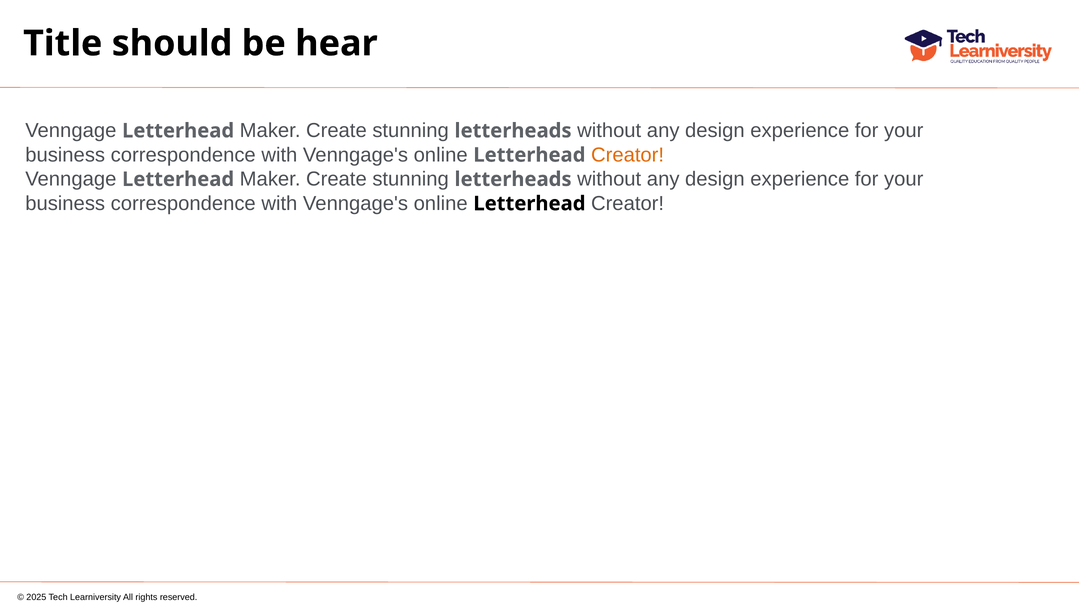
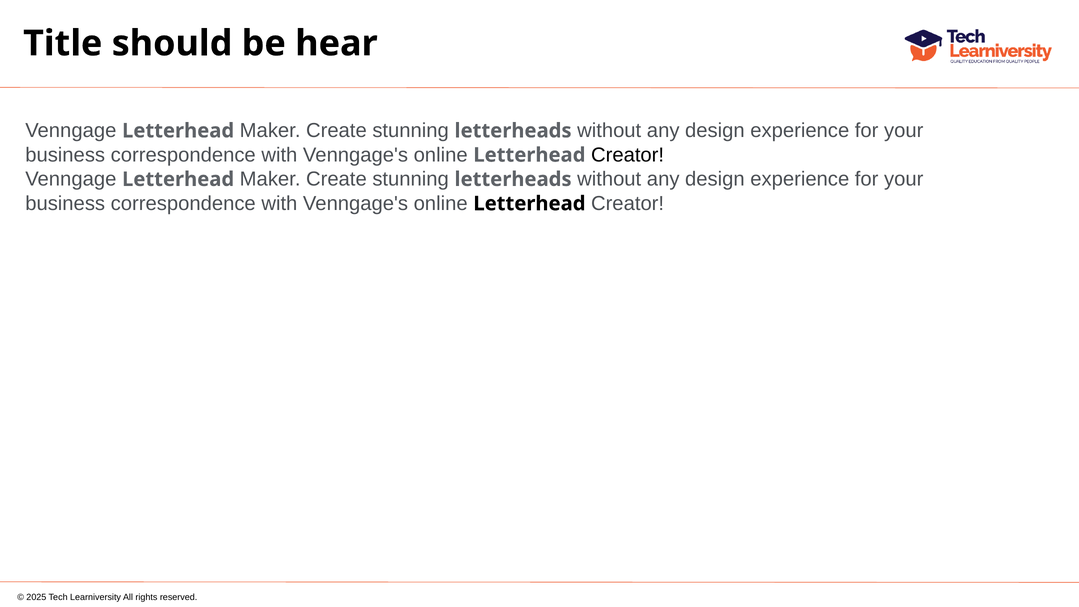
Creator at (628, 155) colour: orange -> black
